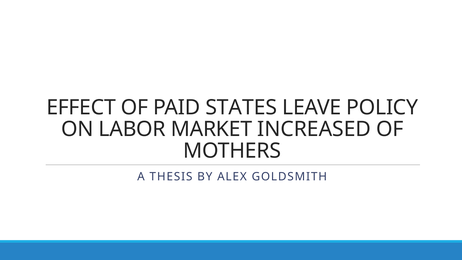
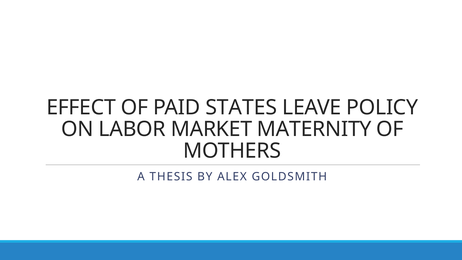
INCREASED: INCREASED -> MATERNITY
